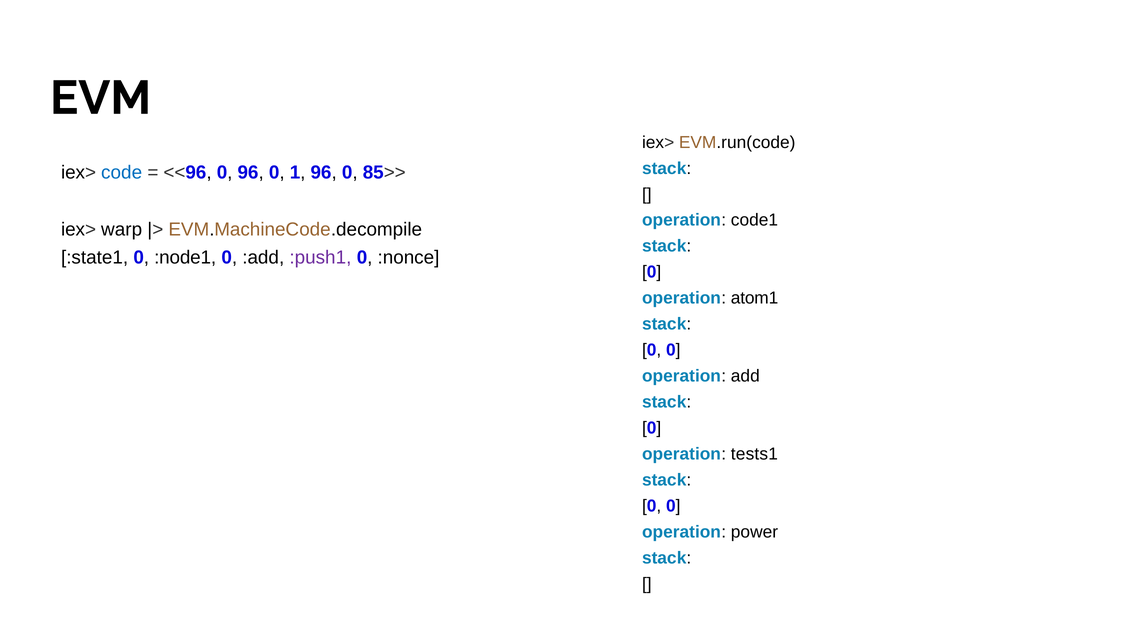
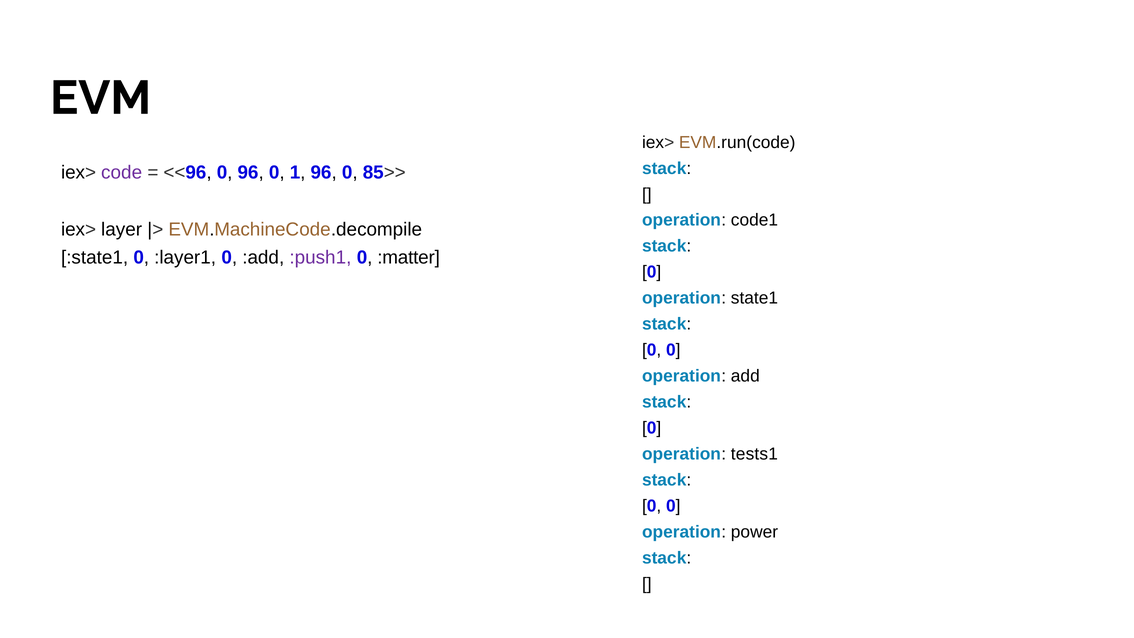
code colour: blue -> purple
warp: warp -> layer
:node1: :node1 -> :layer1
:nonce: :nonce -> :matter
atom1: atom1 -> state1
